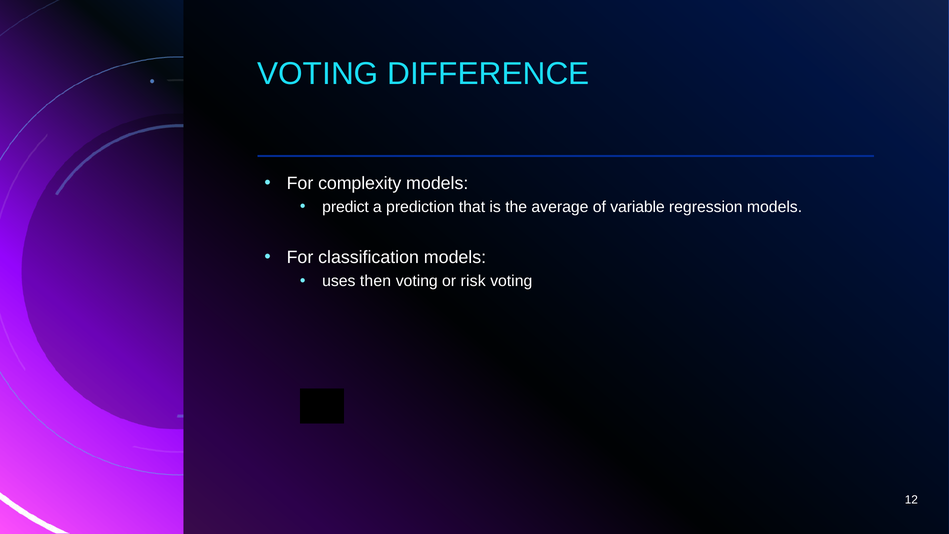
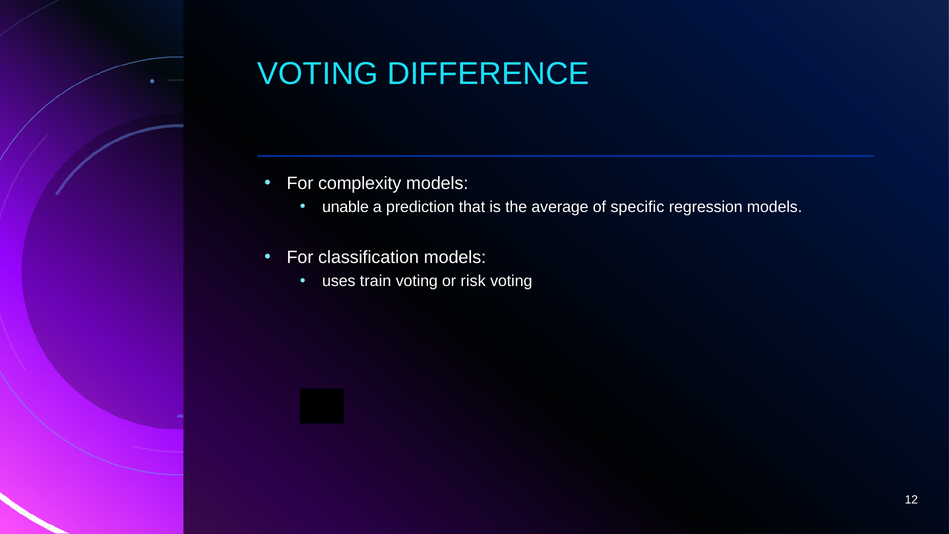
predict: predict -> unable
variable: variable -> specific
then: then -> train
